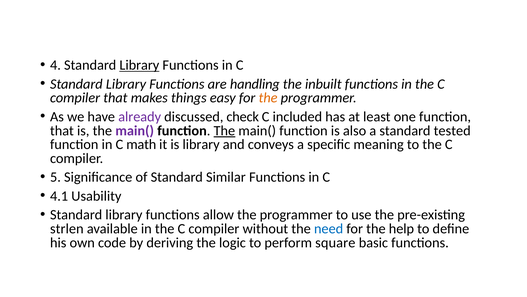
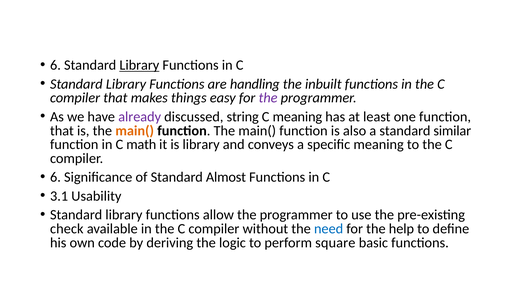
4 at (55, 65): 4 -> 6
the at (268, 98) colour: orange -> purple
check: check -> string
C included: included -> meaning
main( at (135, 130) colour: purple -> orange
The at (224, 130) underline: present -> none
tested: tested -> similar
5 at (55, 177): 5 -> 6
Similar: Similar -> Almost
4.1: 4.1 -> 3.1
strlen: strlen -> check
